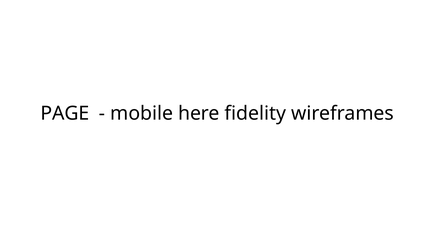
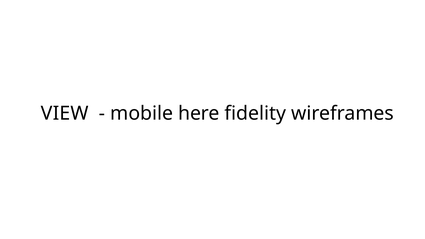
PAGE: PAGE -> VIEW
